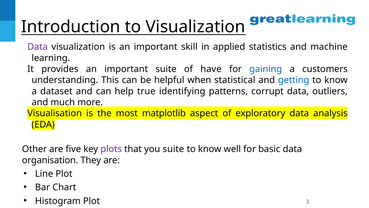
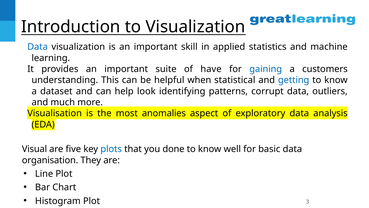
Data at (38, 47) colour: purple -> blue
true: true -> look
matplotlib: matplotlib -> anomalies
Other: Other -> Visual
plots colour: purple -> blue
you suite: suite -> done
